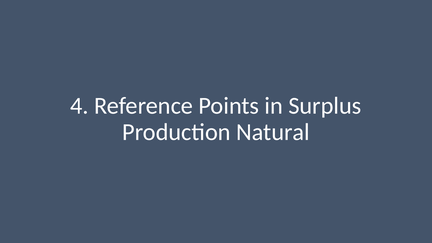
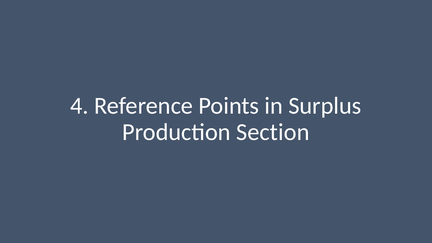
Natural: Natural -> Section
